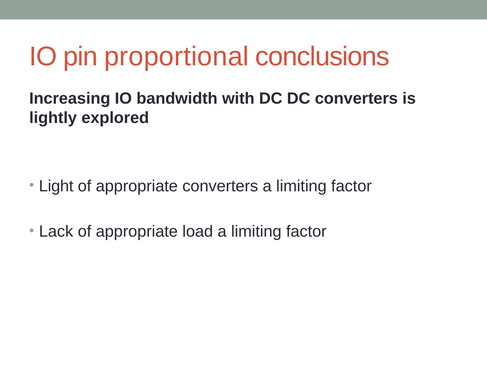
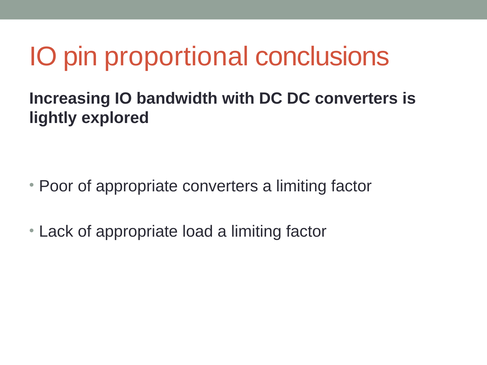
Light: Light -> Poor
